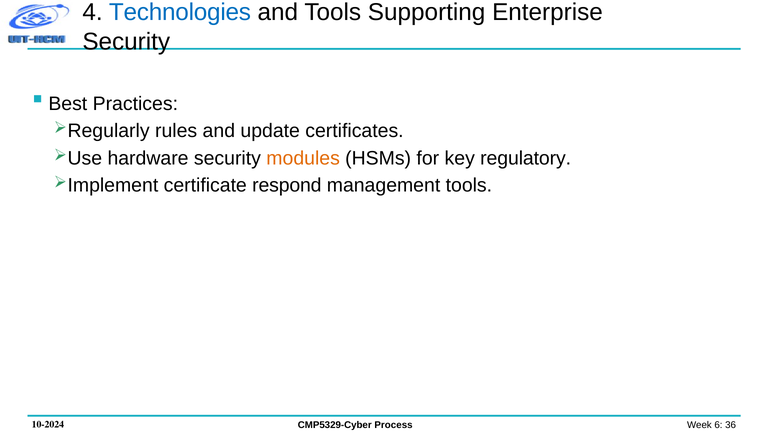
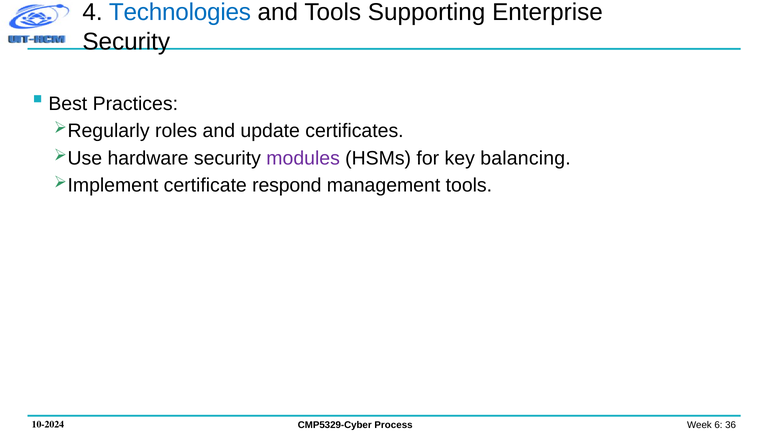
rules: rules -> roles
modules colour: orange -> purple
regulatory: regulatory -> balancing
